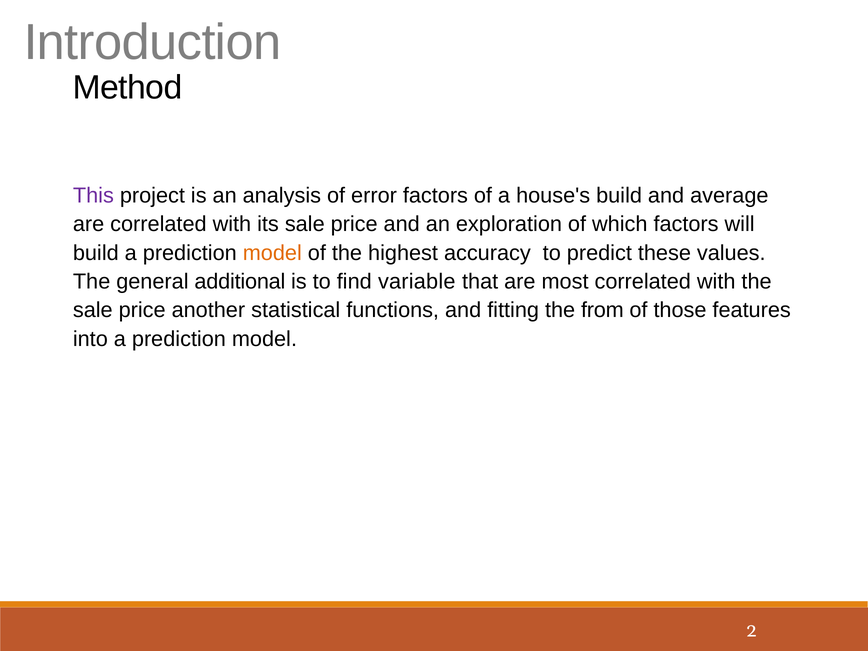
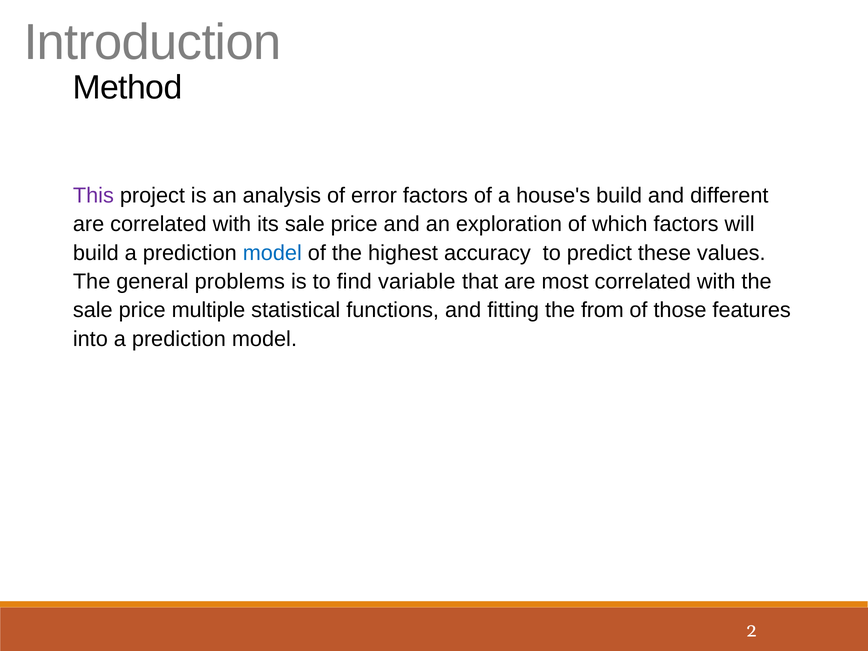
average: average -> different
model at (272, 253) colour: orange -> blue
additional: additional -> problems
another: another -> multiple
